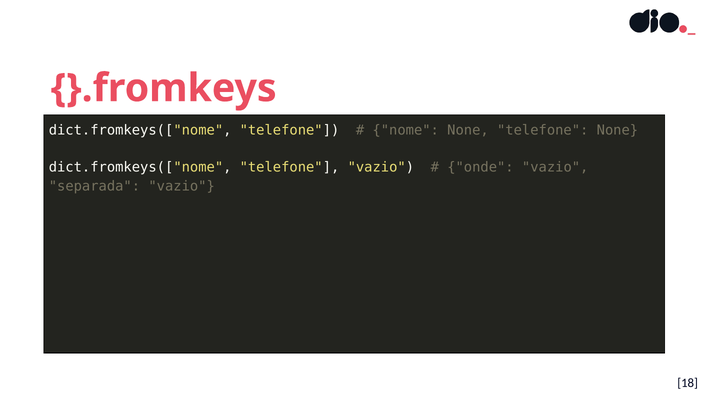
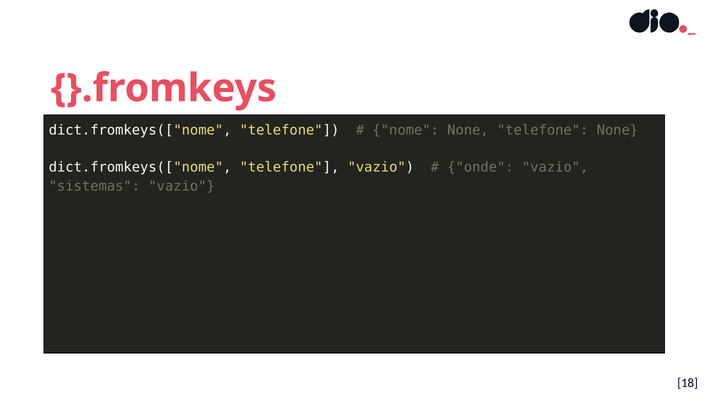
separada: separada -> sistemas
